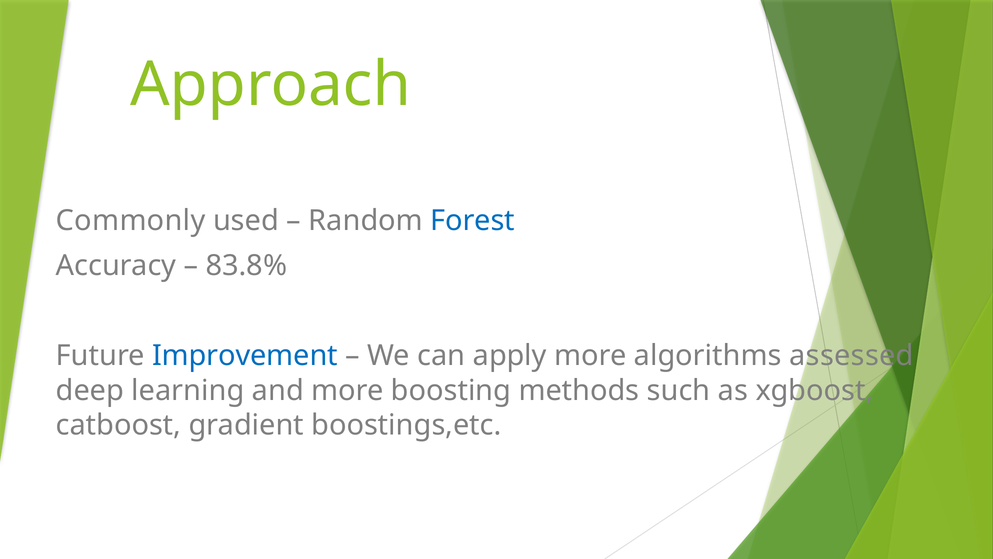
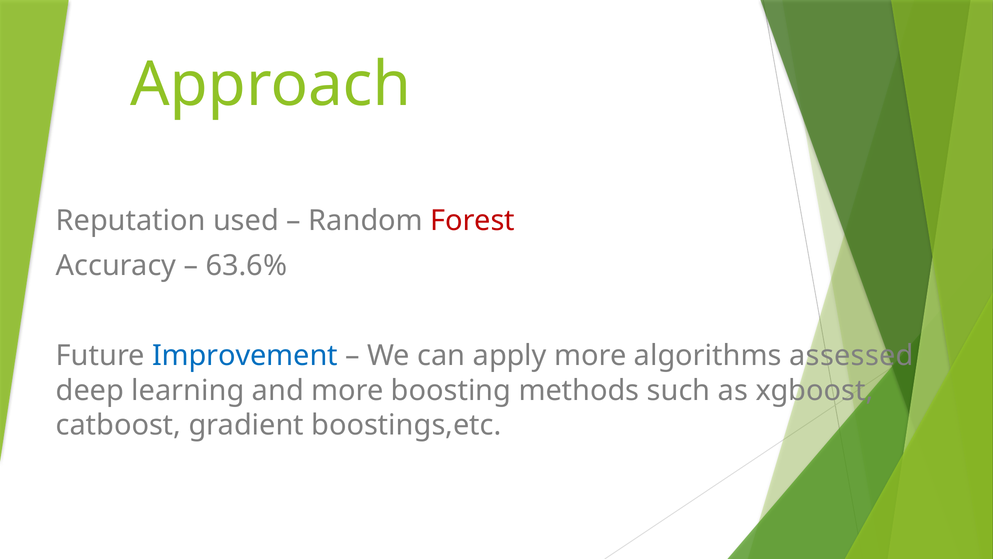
Commonly: Commonly -> Reputation
Forest colour: blue -> red
83.8%: 83.8% -> 63.6%
